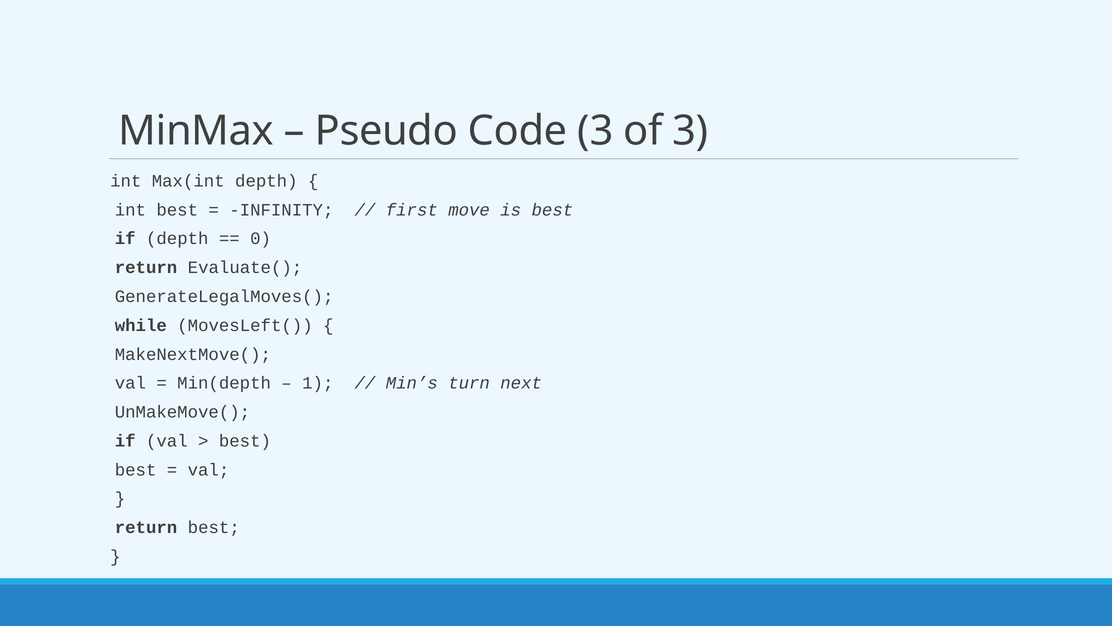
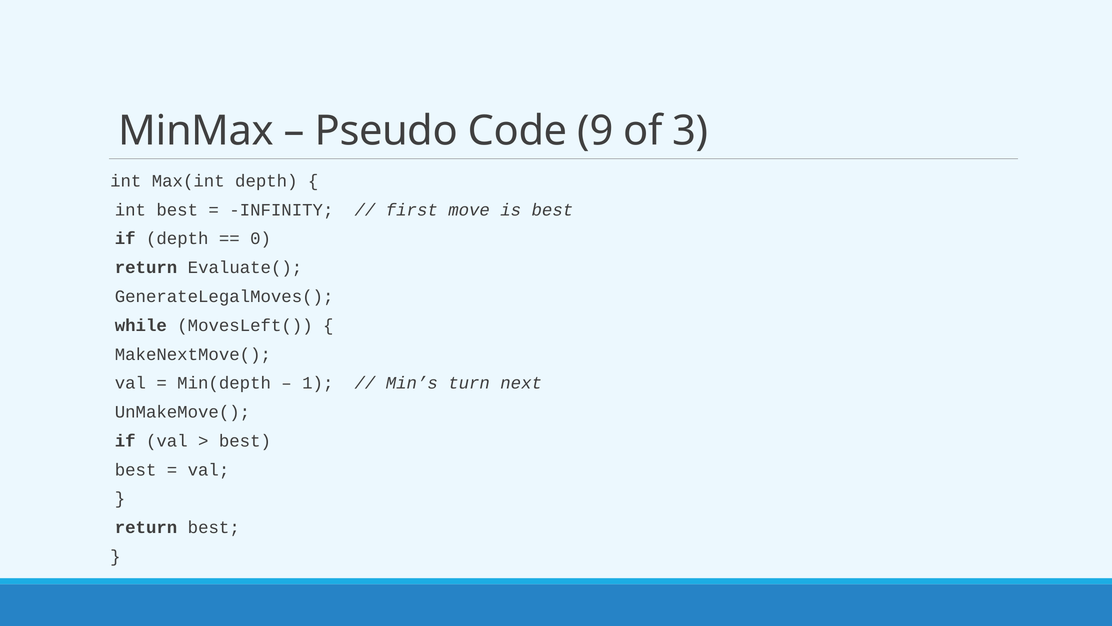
Code 3: 3 -> 9
